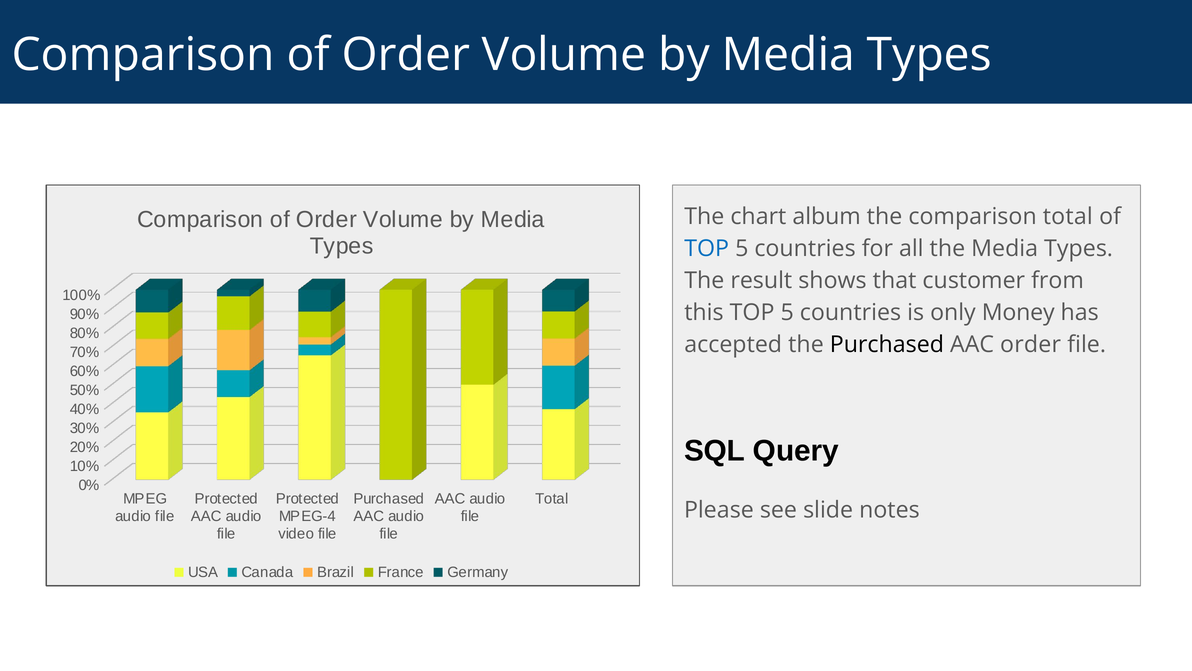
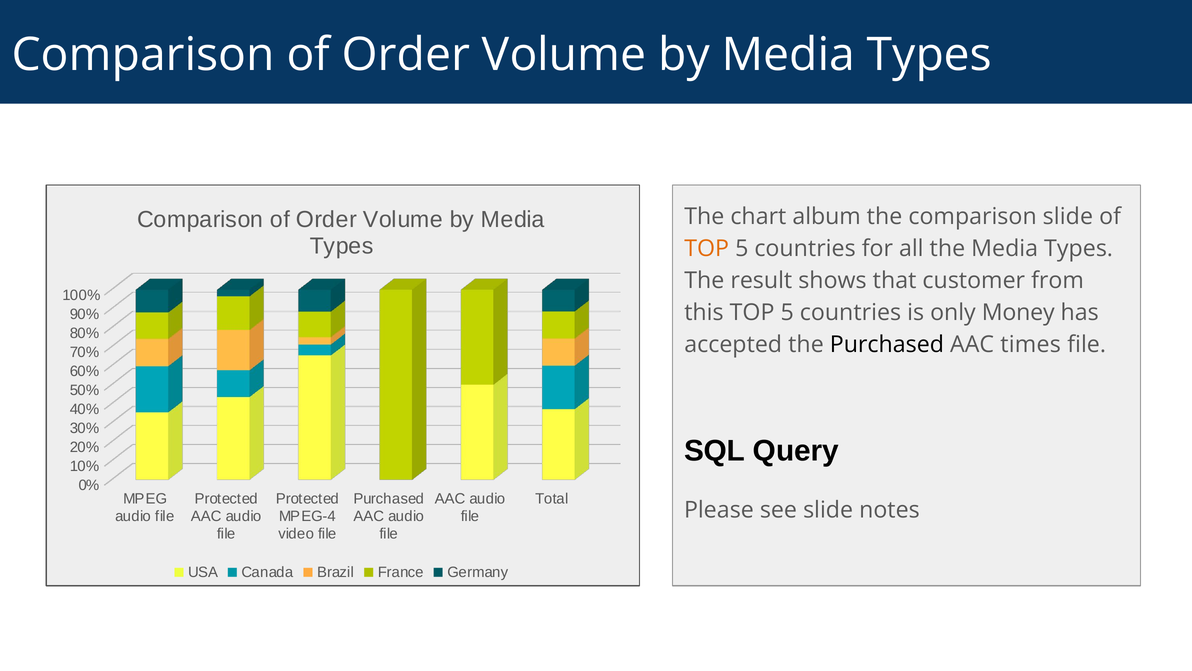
comparison total: total -> slide
TOP at (707, 248) colour: blue -> orange
AAC order: order -> times
